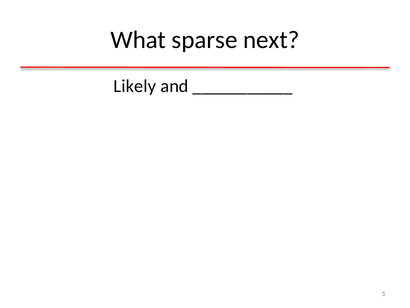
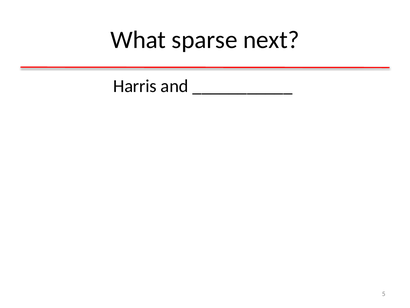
Likely: Likely -> Harris
